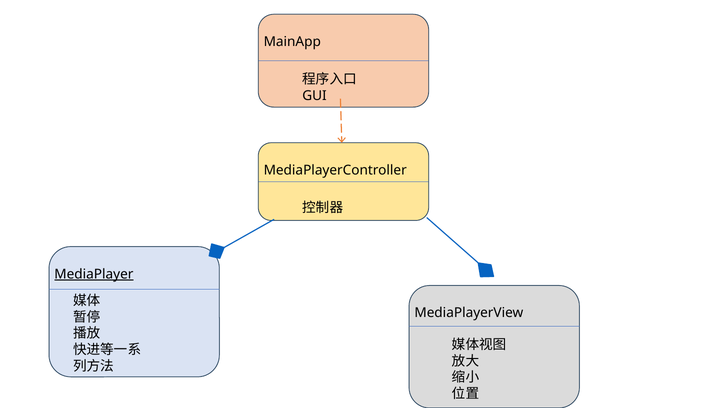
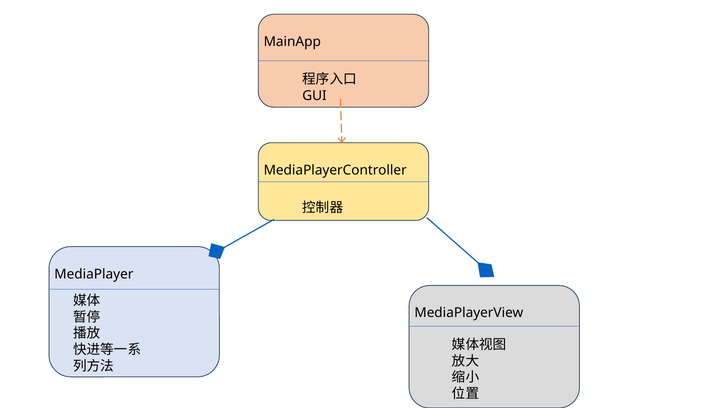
MediaPlayer underline: present -> none
